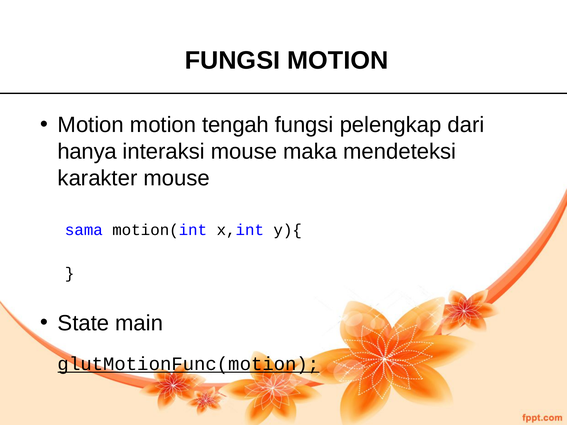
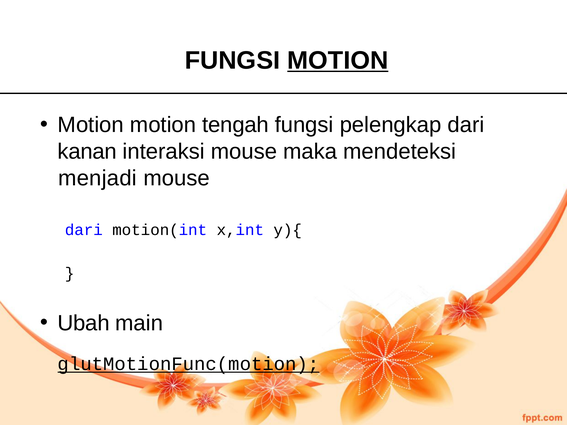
MOTION at (338, 60) underline: none -> present
hanya: hanya -> kanan
karakter: karakter -> menjadi
sama at (84, 230): sama -> dari
State: State -> Ubah
